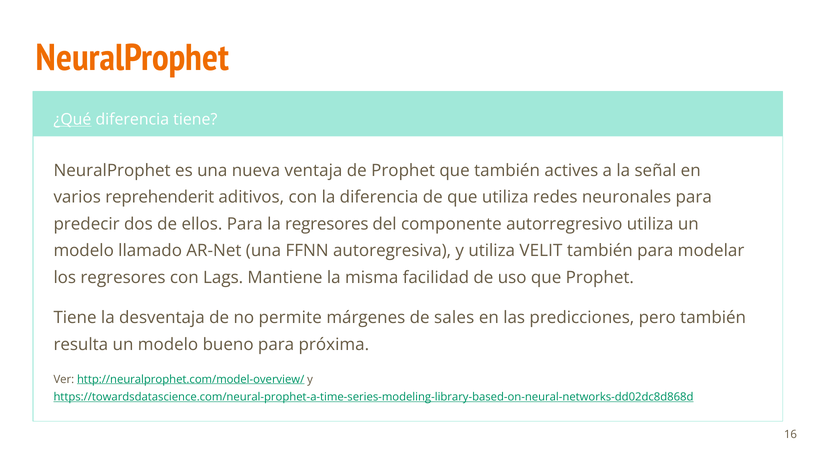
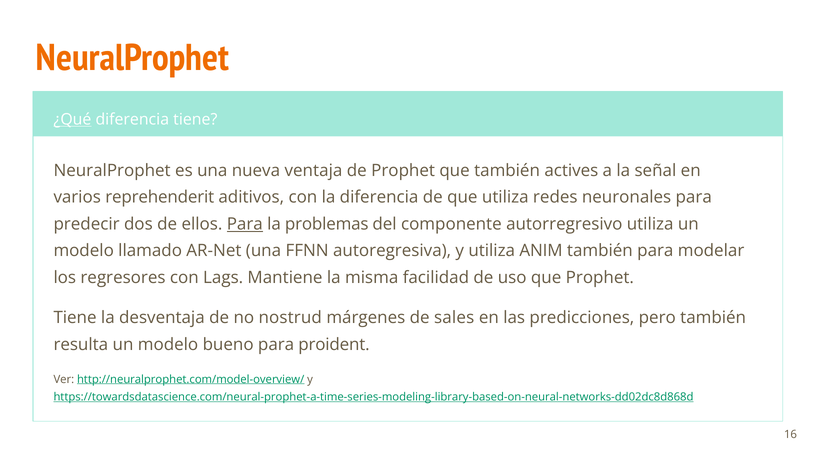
Para at (245, 224) underline: none -> present
la regresores: regresores -> problemas
VELIT: VELIT -> ANIM
permite: permite -> nostrud
próxima: próxima -> proident
